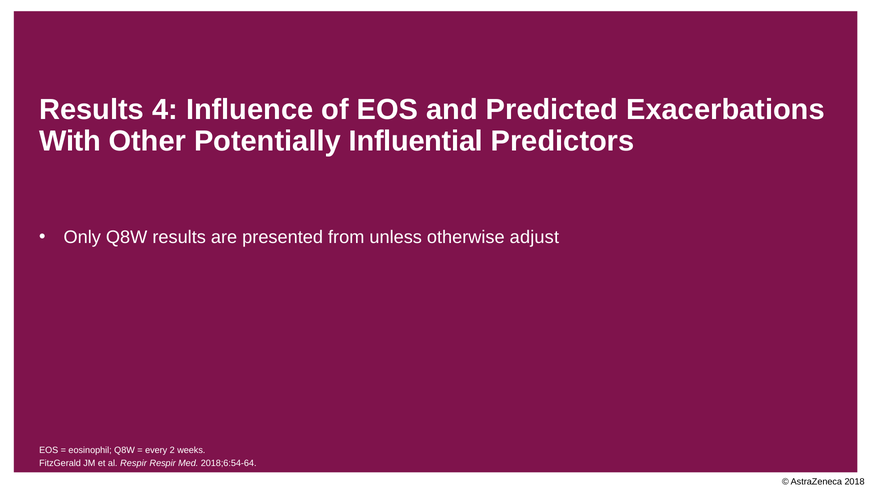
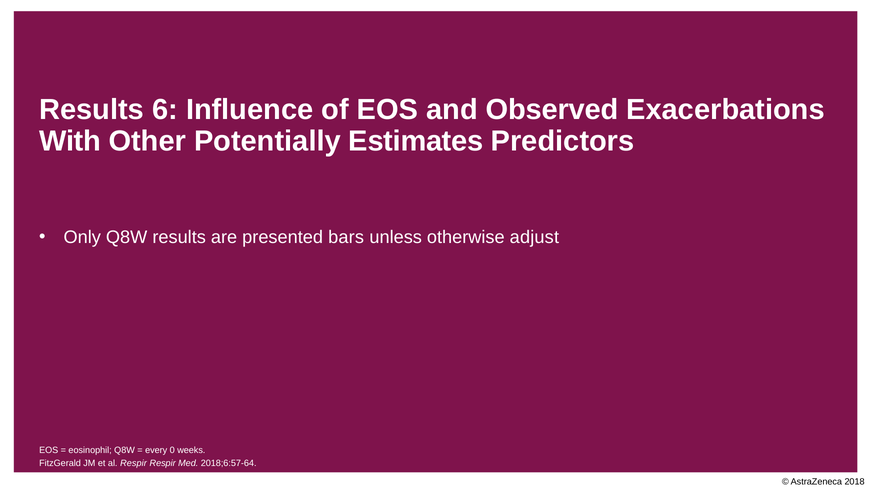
4: 4 -> 6
Predicted: Predicted -> Observed
Influential: Influential -> Estimates
from: from -> bars
2: 2 -> 0
2018;6:54-64: 2018;6:54-64 -> 2018;6:57-64
